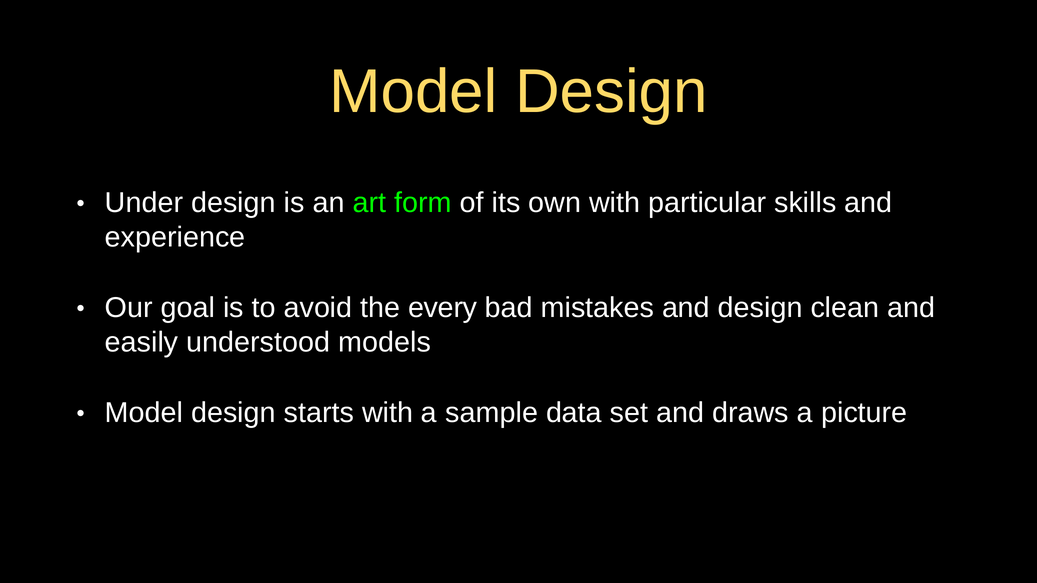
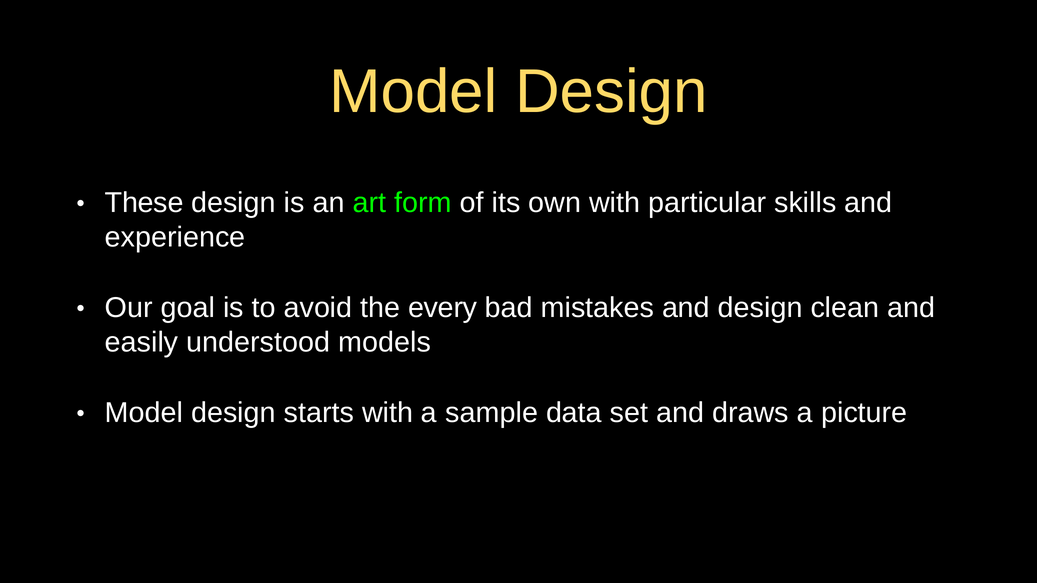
Under: Under -> These
